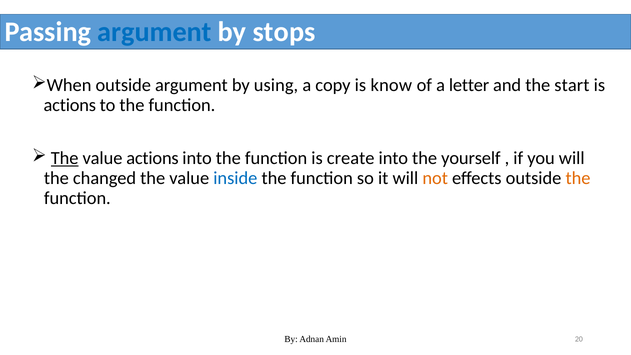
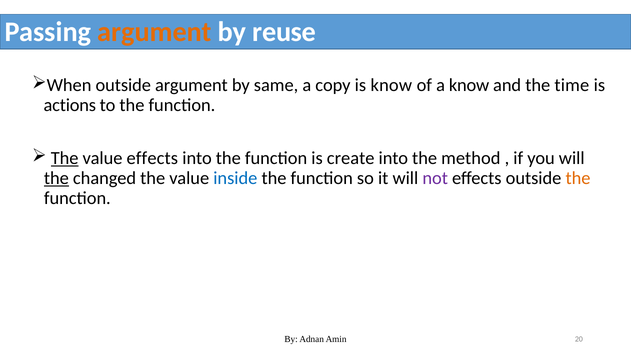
argument at (154, 32) colour: blue -> orange
stops: stops -> reuse
using: using -> same
a letter: letter -> know
start: start -> time
value actions: actions -> effects
yourself: yourself -> method
the at (56, 178) underline: none -> present
not colour: orange -> purple
